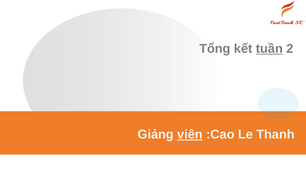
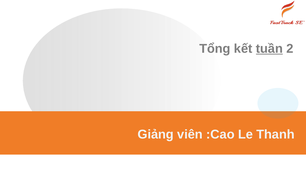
viên underline: present -> none
